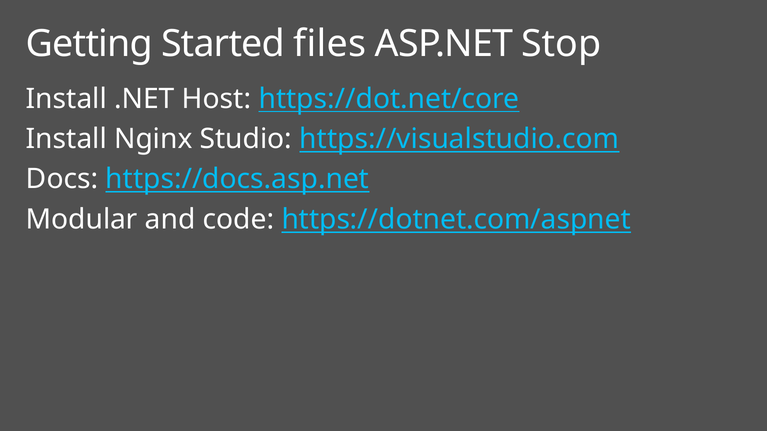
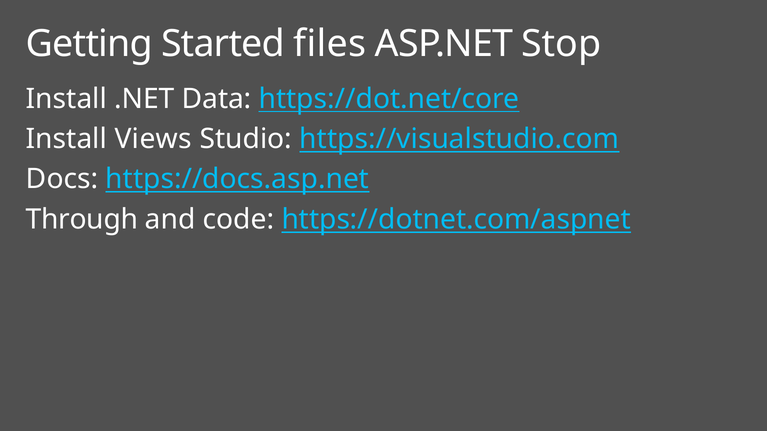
Host: Host -> Data
Nginx: Nginx -> Views
Modular: Modular -> Through
